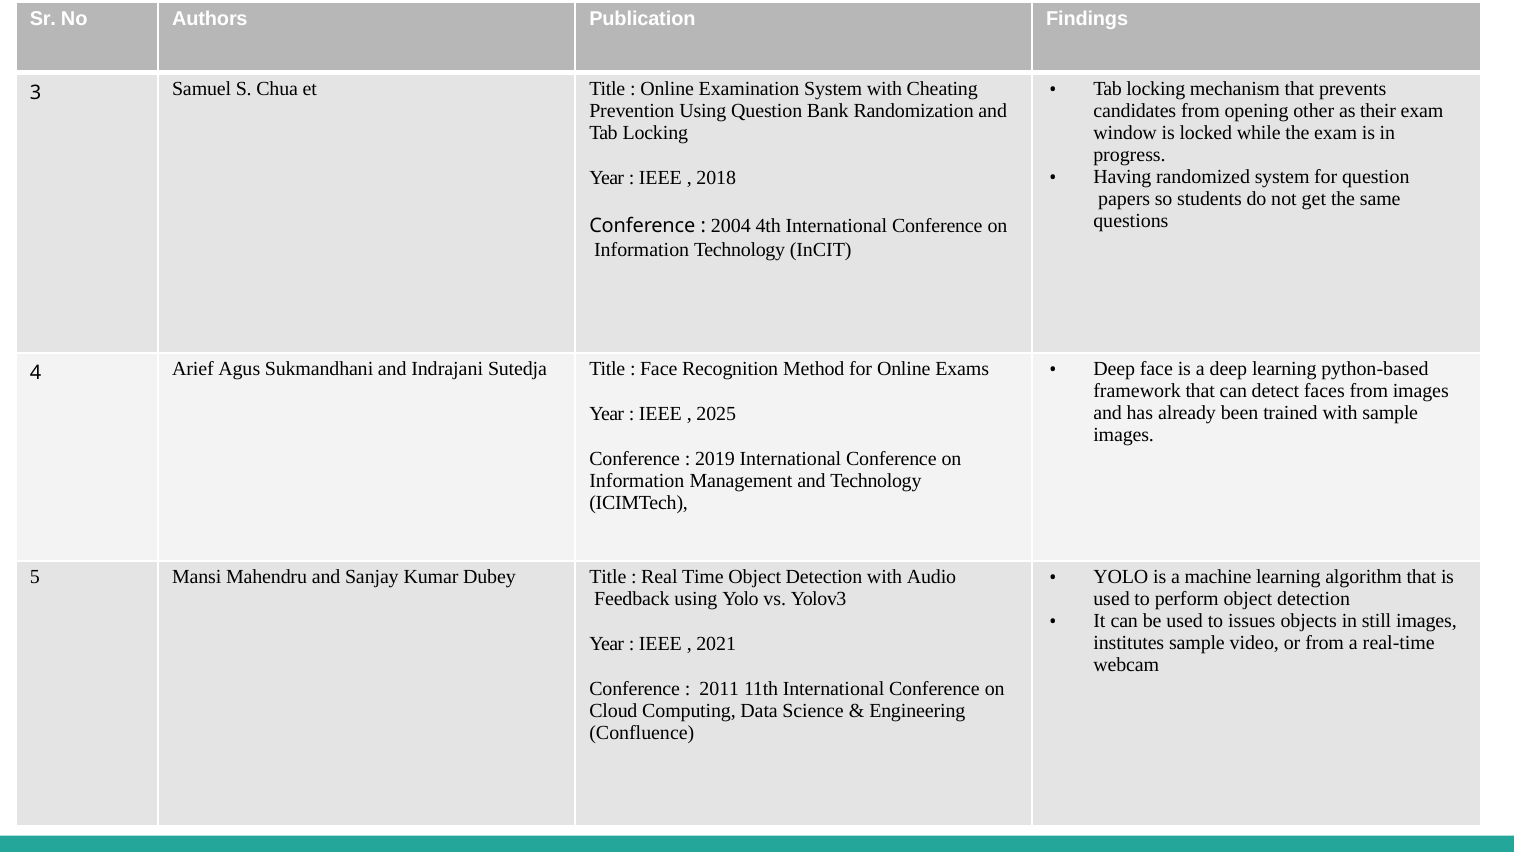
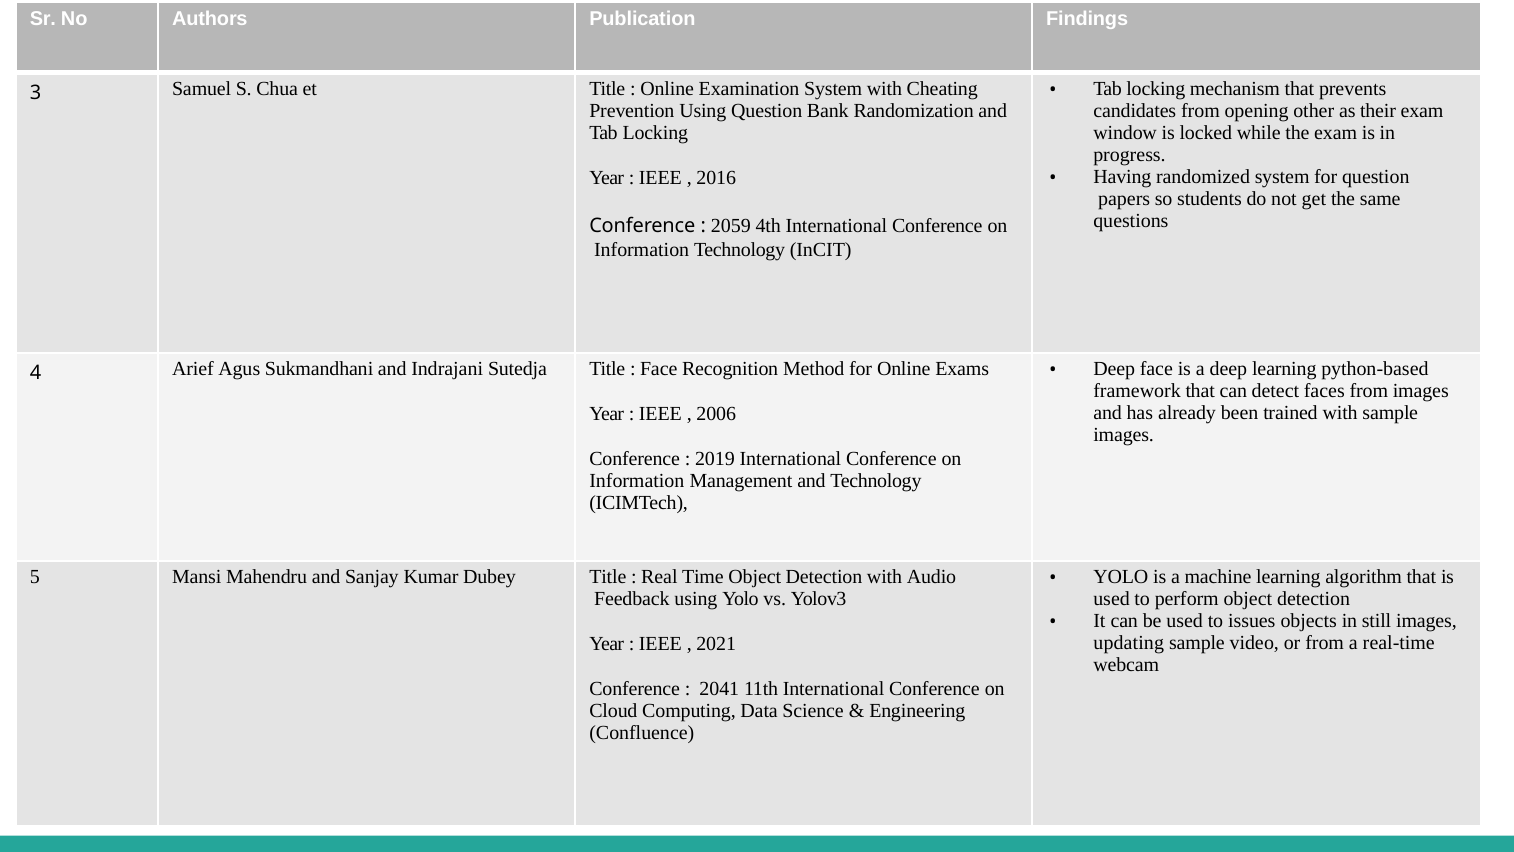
2018: 2018 -> 2016
2004: 2004 -> 2059
2025: 2025 -> 2006
institutes: institutes -> updating
2011: 2011 -> 2041
